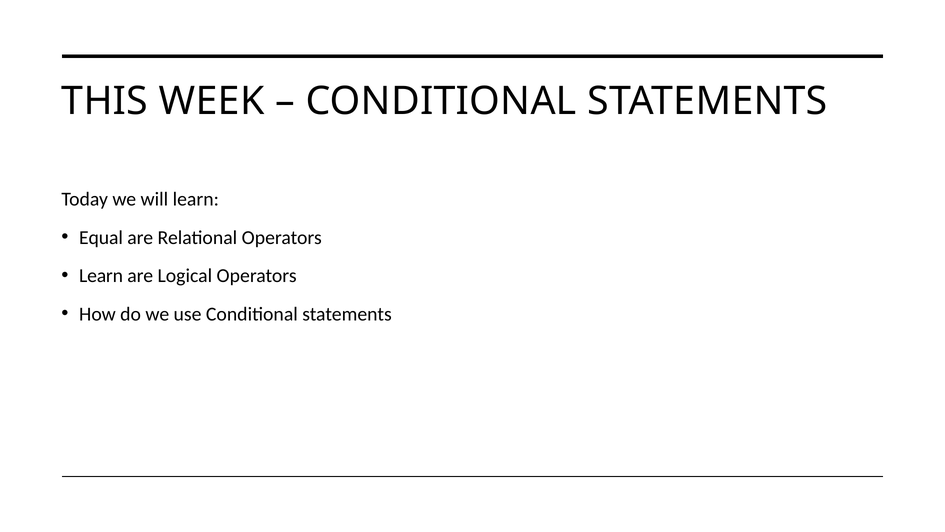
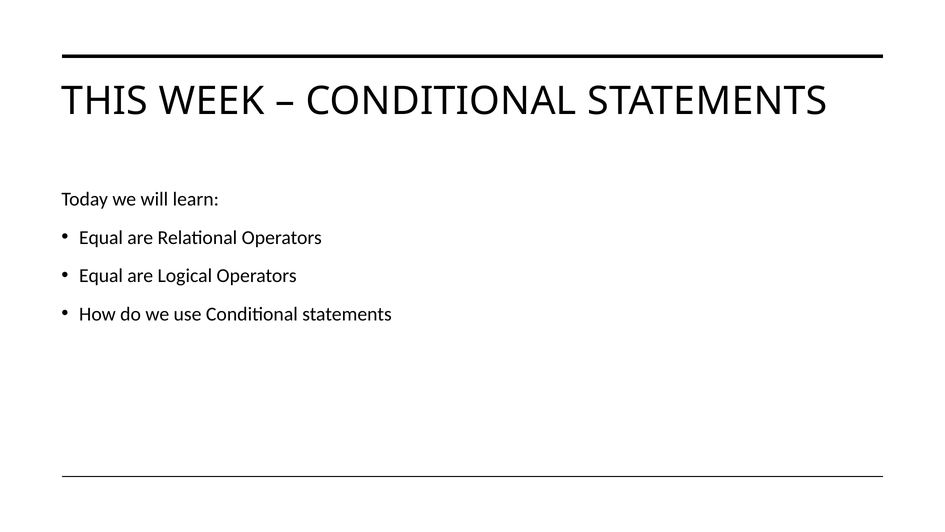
Learn at (101, 276): Learn -> Equal
